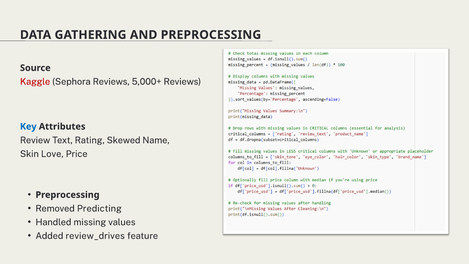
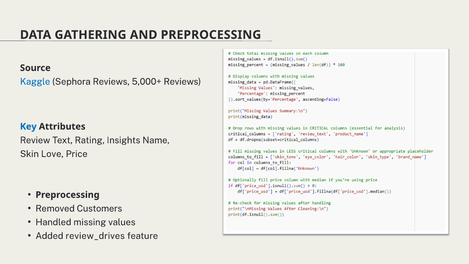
Kaggle colour: red -> blue
Skewed: Skewed -> Insights
Predicting: Predicting -> Customers
